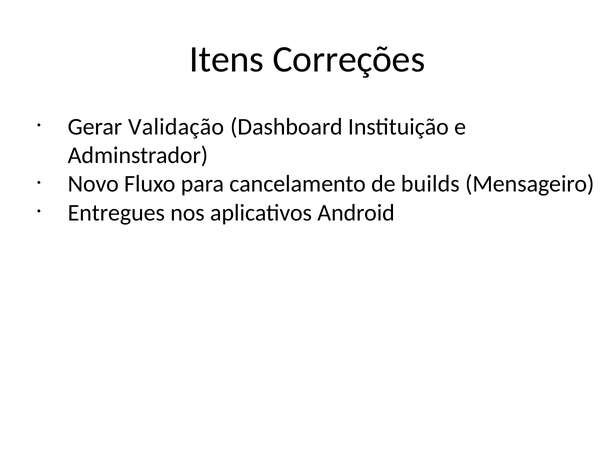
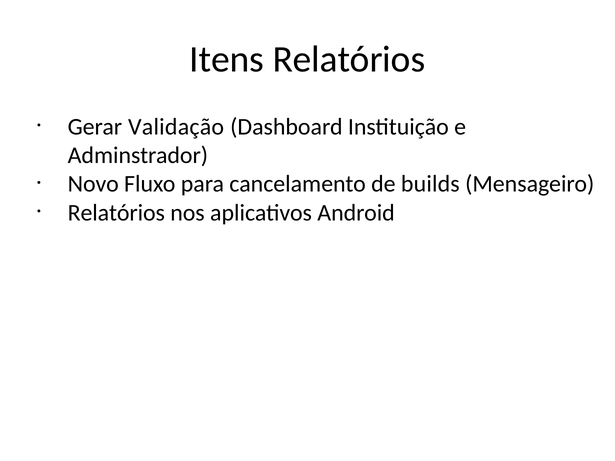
Itens Correções: Correções -> Relatórios
Entregues at (116, 213): Entregues -> Relatórios
